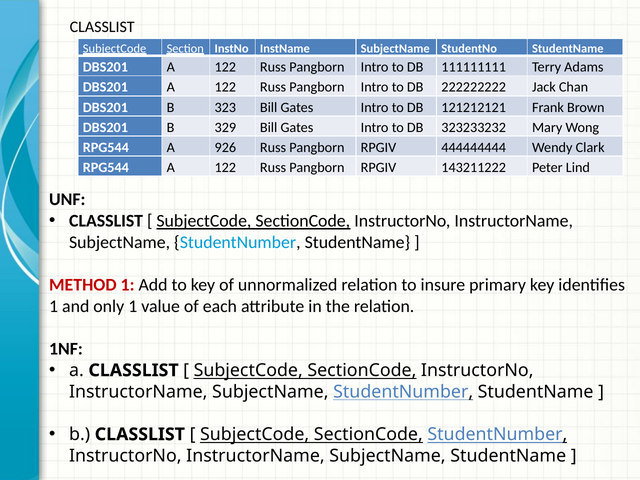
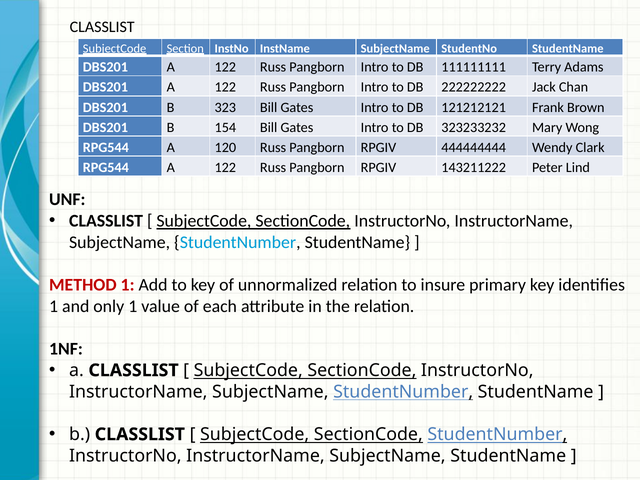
329: 329 -> 154
926: 926 -> 120
